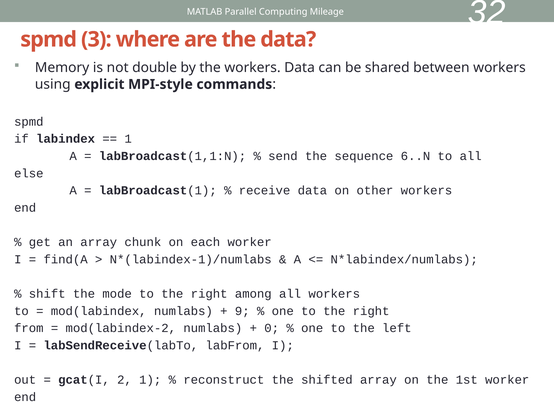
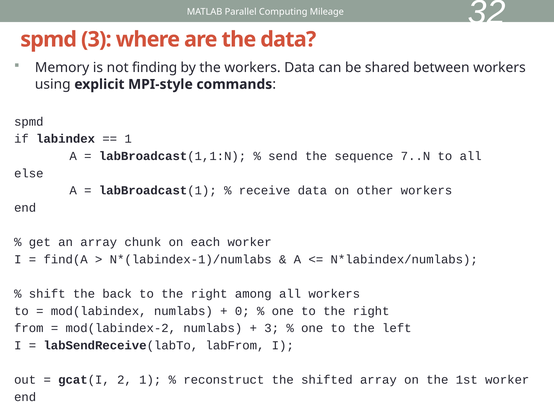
double: double -> finding
6..N: 6..N -> 7..N
mode: mode -> back
9: 9 -> 0
0 at (272, 329): 0 -> 3
